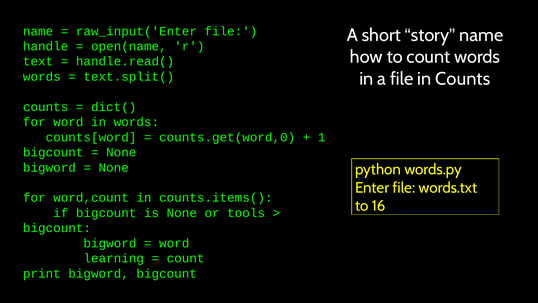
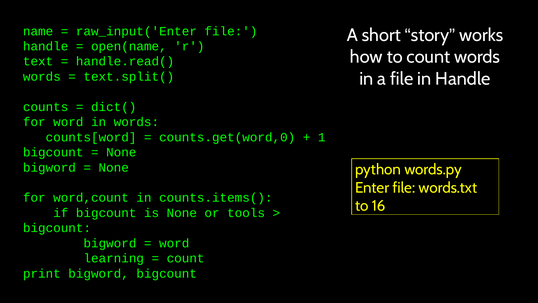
name at (481, 35): name -> works
in Counts: Counts -> Handle
